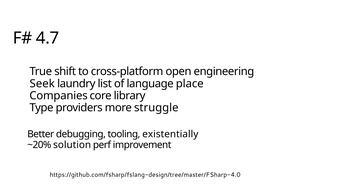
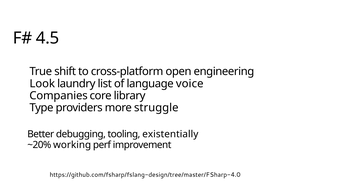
4.7: 4.7 -> 4.5
Seek: Seek -> Look
place: place -> voice
solution: solution -> working
